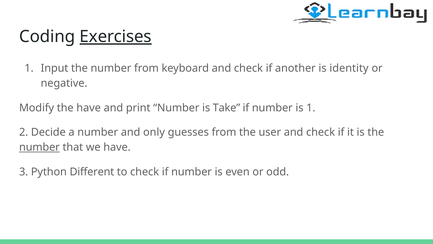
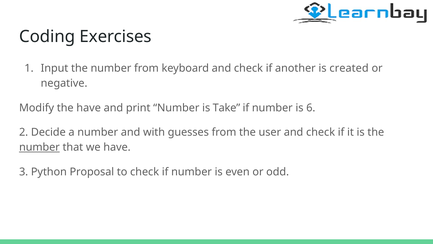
Exercises underline: present -> none
identity: identity -> created
is 1: 1 -> 6
only: only -> with
Different: Different -> Proposal
